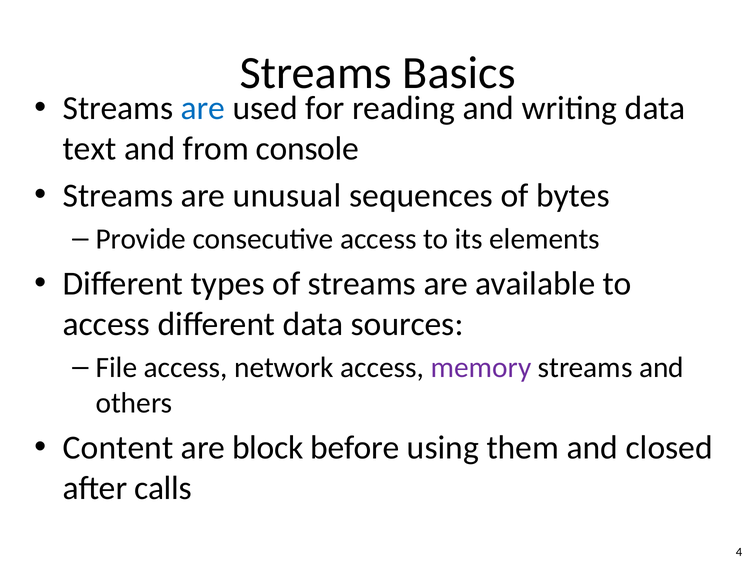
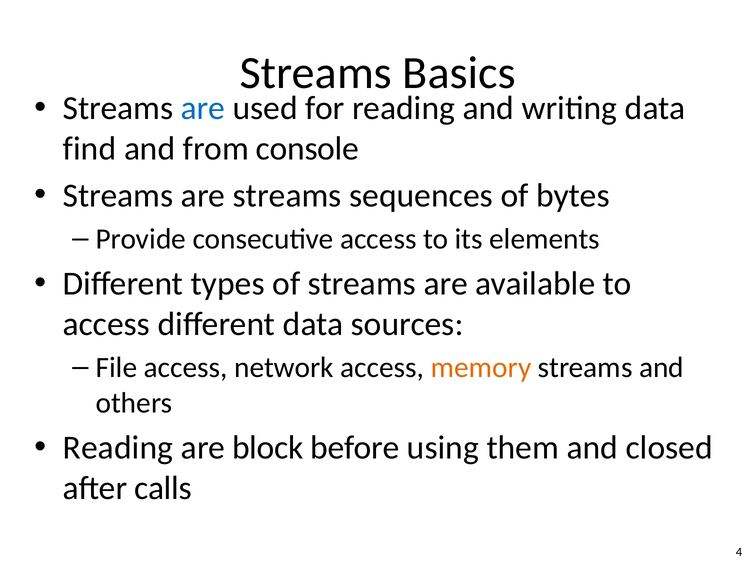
text: text -> find
are unusual: unusual -> streams
memory colour: purple -> orange
Content at (118, 448): Content -> Reading
